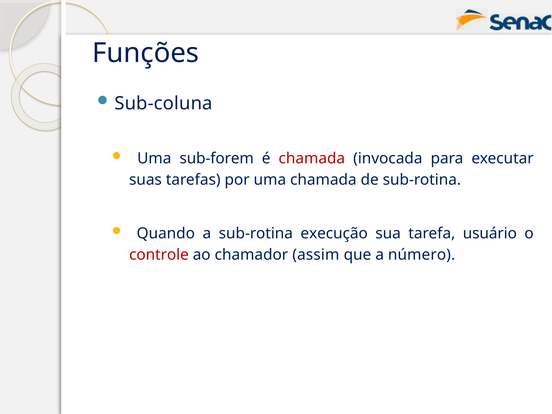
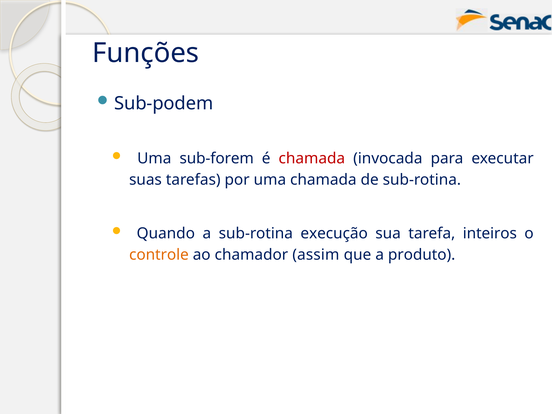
Sub-coluna: Sub-coluna -> Sub-podem
usuário: usuário -> inteiros
controle colour: red -> orange
número: número -> produto
